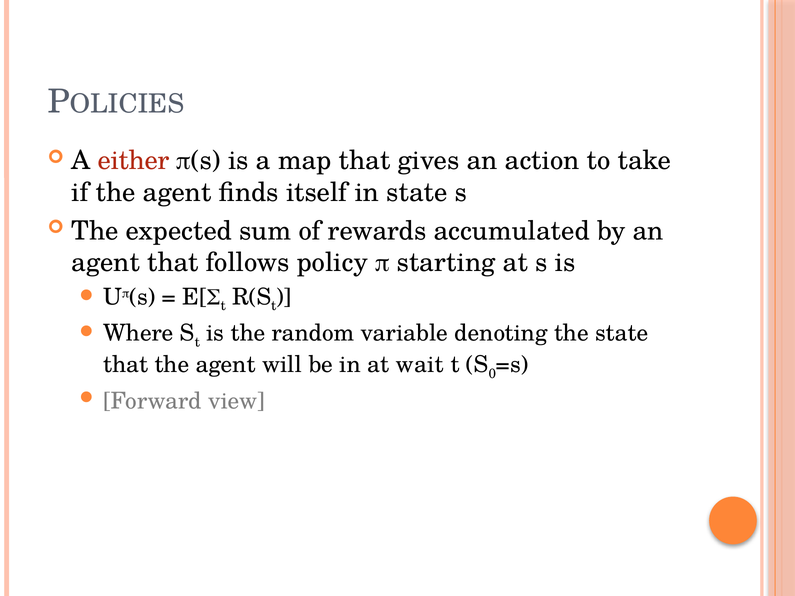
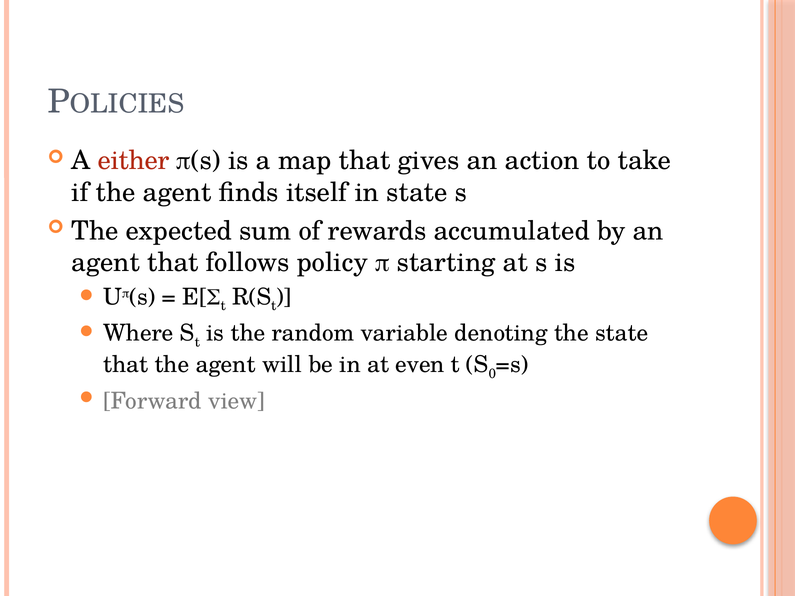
wait: wait -> even
